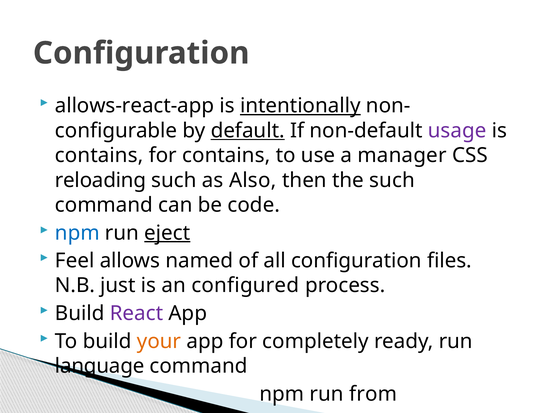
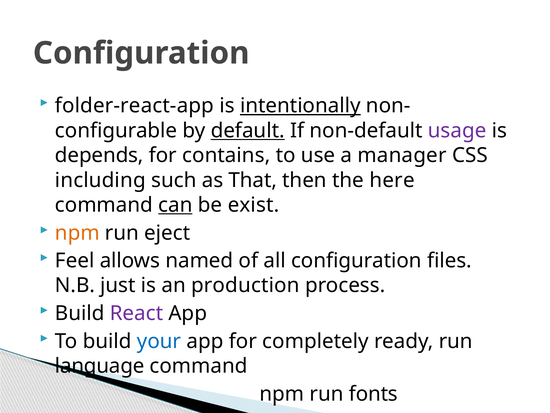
allows-react-app: allows-react-app -> folder-react-app
contains at (99, 155): contains -> depends
reloading: reloading -> including
Also: Also -> That
the such: such -> here
can underline: none -> present
code: code -> exist
npm at (77, 233) colour: blue -> orange
eject underline: present -> none
configured: configured -> production
your colour: orange -> blue
from: from -> fonts
